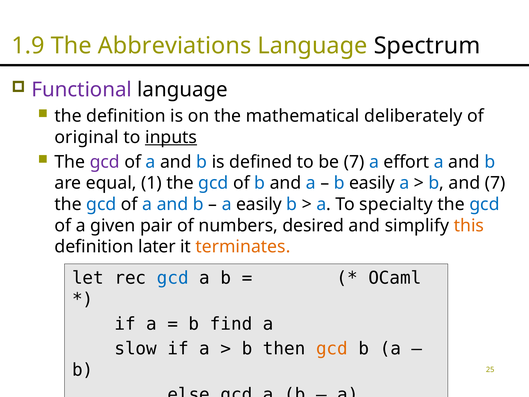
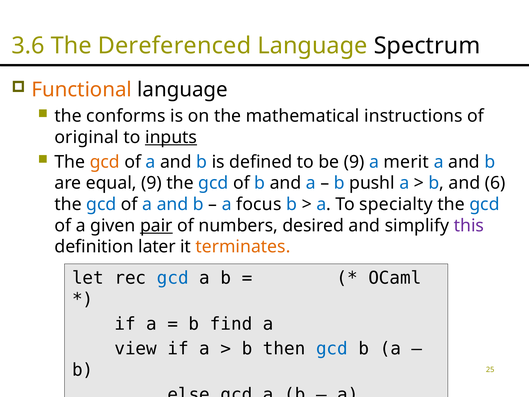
1.9: 1.9 -> 3.6
Abbreviations: Abbreviations -> Dereferenced
Functional colour: purple -> orange
the definition: definition -> conforms
deliberately: deliberately -> instructions
gcd at (105, 162) colour: purple -> orange
be 7: 7 -> 9
effort: effort -> merit
equal 1: 1 -> 9
b easily: easily -> pushl
and 7: 7 -> 6
a easily: easily -> focus
pair underline: none -> present
this colour: orange -> purple
slow: slow -> view
gcd at (332, 348) colour: orange -> blue
